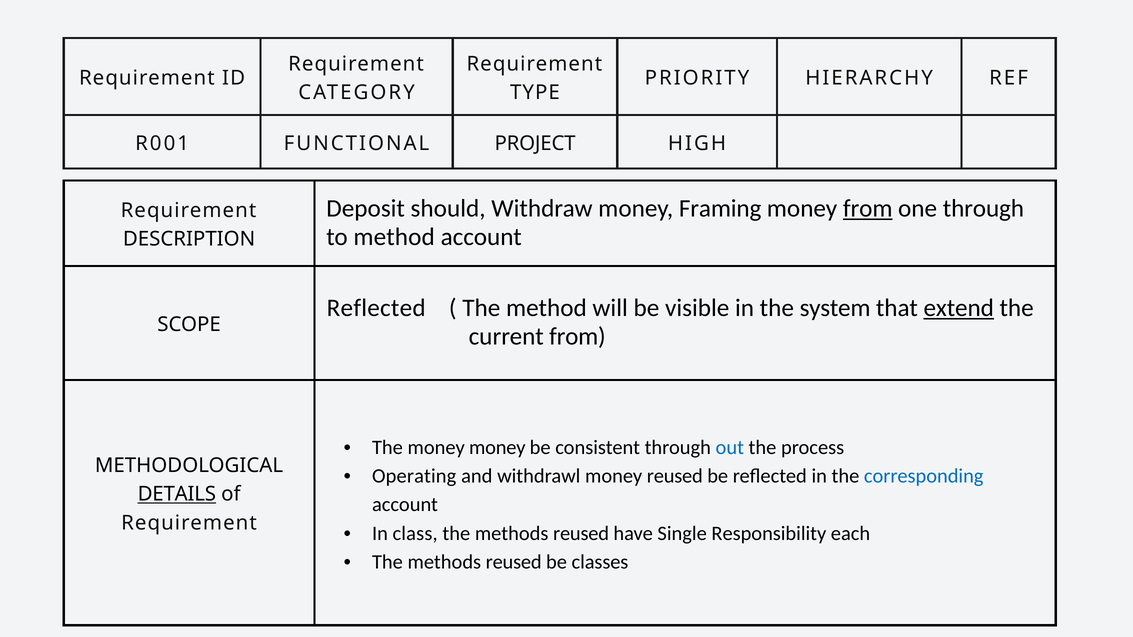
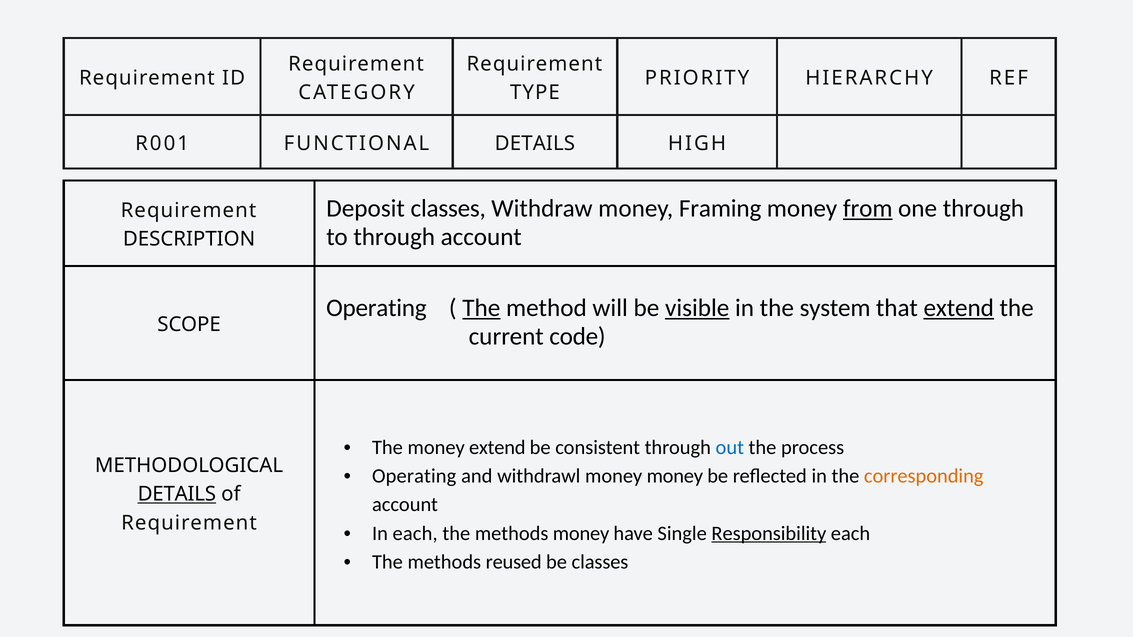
FUNCTIONAL PROJECT: PROJECT -> DETAILS
Deposit should: should -> classes
to method: method -> through
Reflected at (376, 308): Reflected -> Operating
The at (481, 308) underline: none -> present
visible underline: none -> present
current from: from -> code
money money: money -> extend
money reused: reused -> money
corresponding colour: blue -> orange
In class: class -> each
reused at (581, 534): reused -> money
Responsibility underline: none -> present
